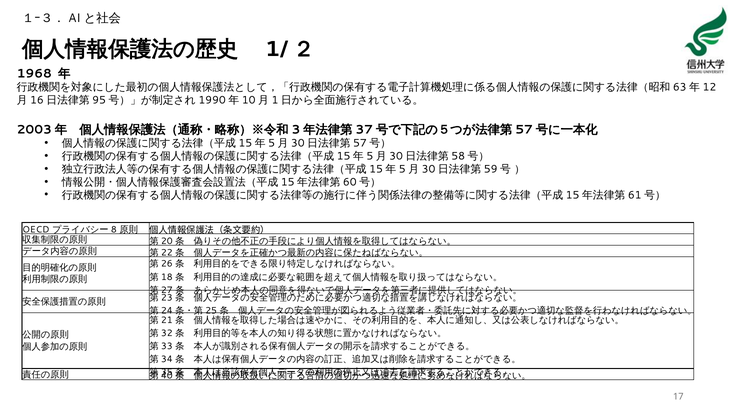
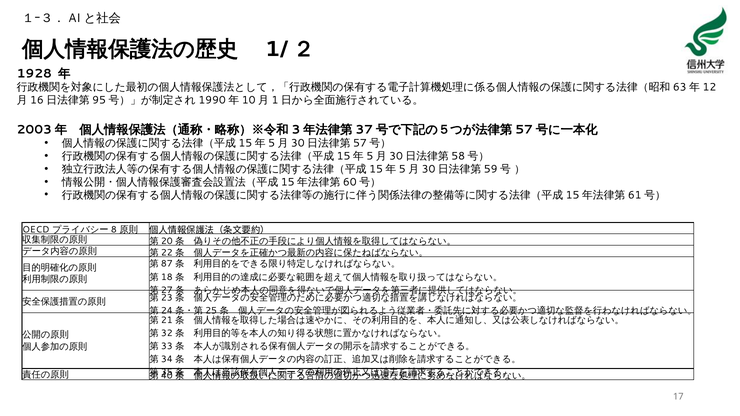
1968: 1968 -> 1928
26: 26 -> 87
